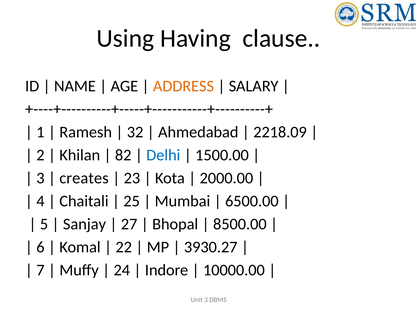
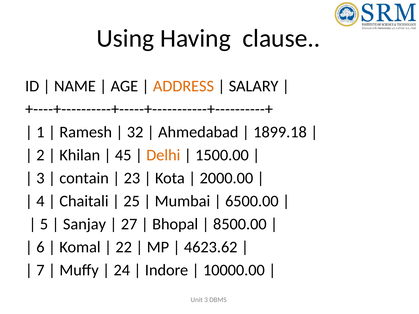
2218.09: 2218.09 -> 1899.18
82: 82 -> 45
Delhi colour: blue -> orange
creates: creates -> contain
3930.27: 3930.27 -> 4623.62
